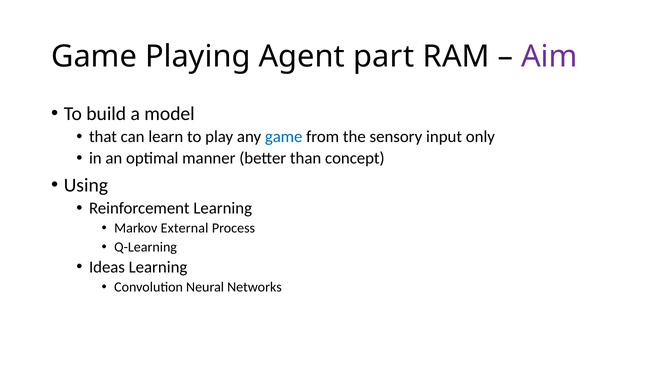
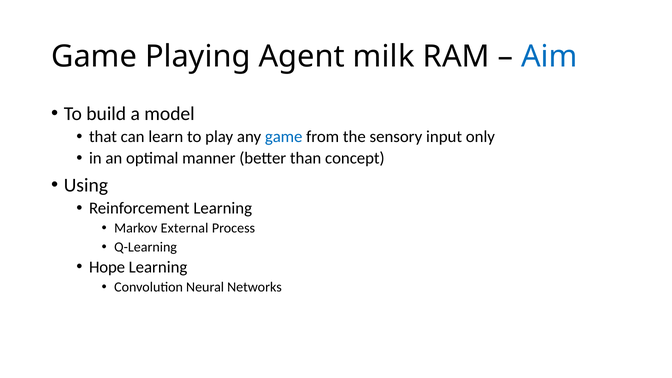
part: part -> milk
Aim colour: purple -> blue
Ideas: Ideas -> Hope
